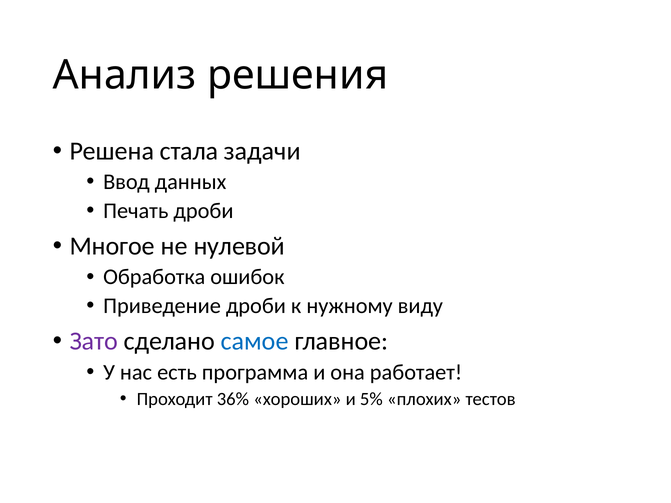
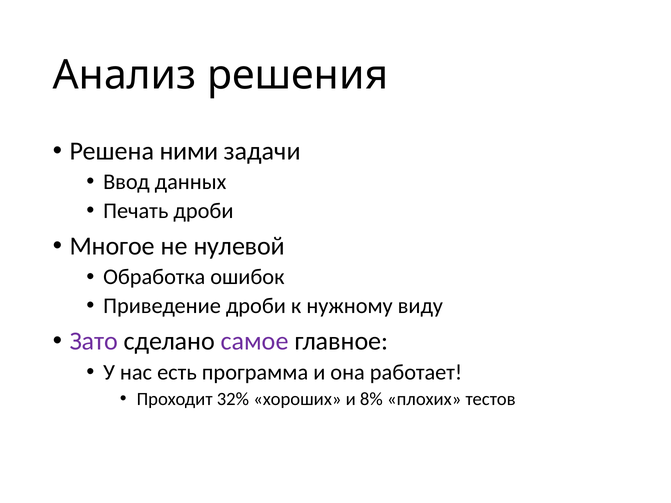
стала: стала -> ними
самое colour: blue -> purple
36%: 36% -> 32%
5%: 5% -> 8%
